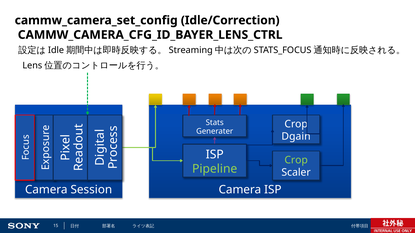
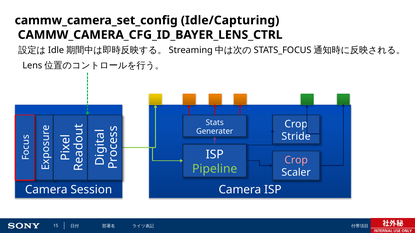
Idle/Correction: Idle/Correction -> Idle/Capturing
Dgain: Dgain -> Stride
Crop at (296, 160) colour: light green -> pink
